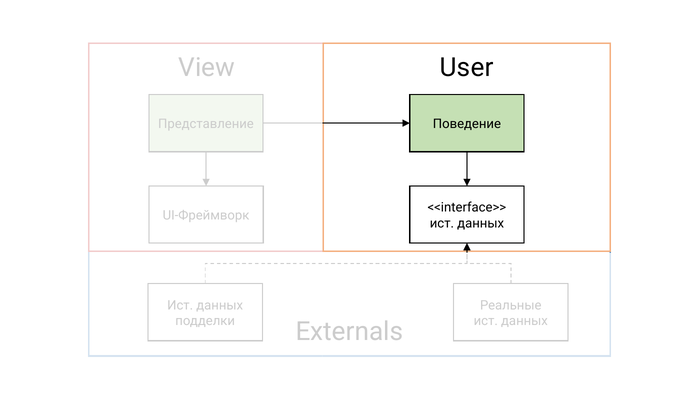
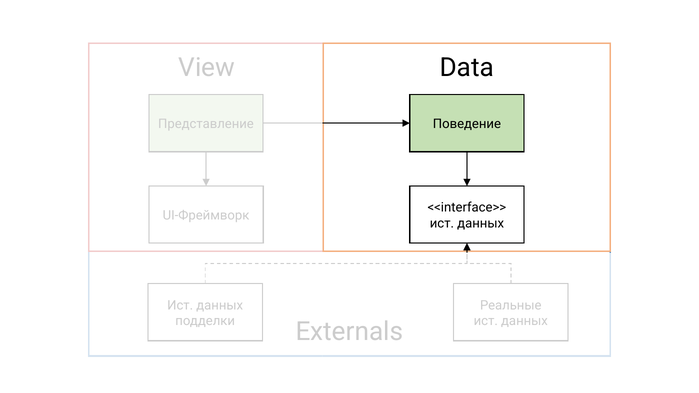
User: User -> Data
